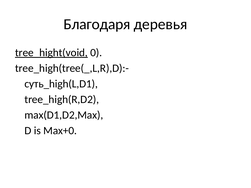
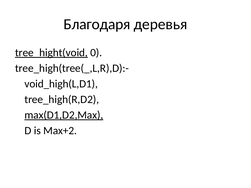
суть_high(L,D1: суть_high(L,D1 -> void_high(L,D1
max(D1,D2,Max underline: none -> present
Max+0: Max+0 -> Max+2
